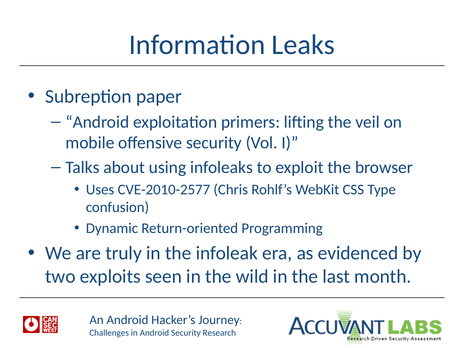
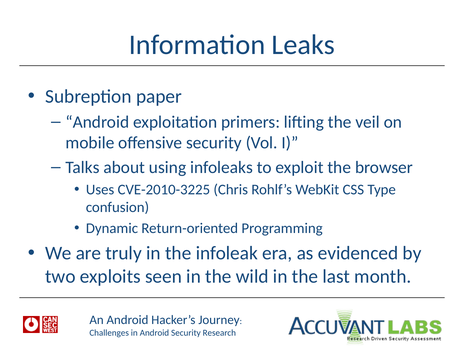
CVE-2010-2577: CVE-2010-2577 -> CVE-2010-3225
